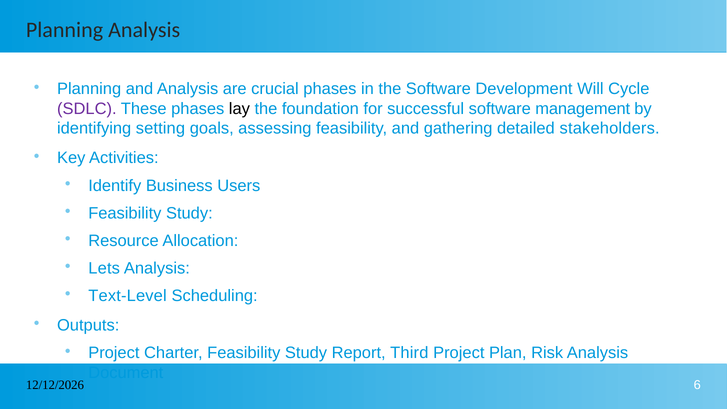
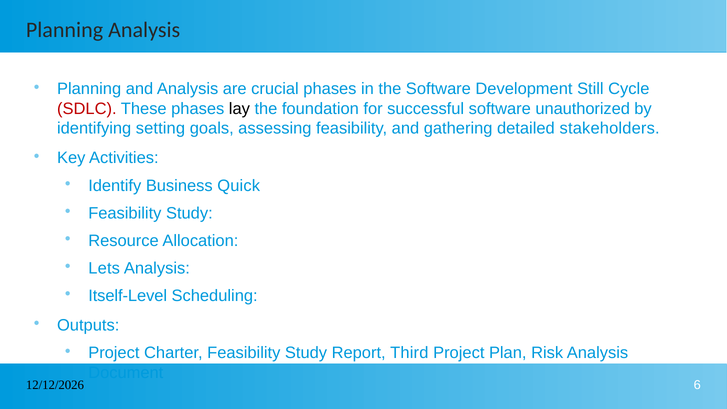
Will: Will -> Still
SDLC colour: purple -> red
management: management -> unauthorized
Users: Users -> Quick
Text-Level: Text-Level -> Itself-Level
